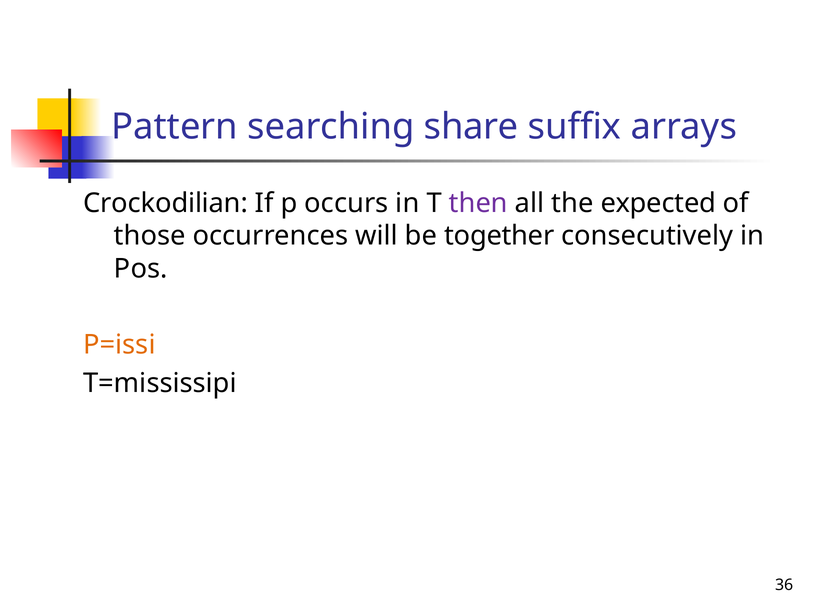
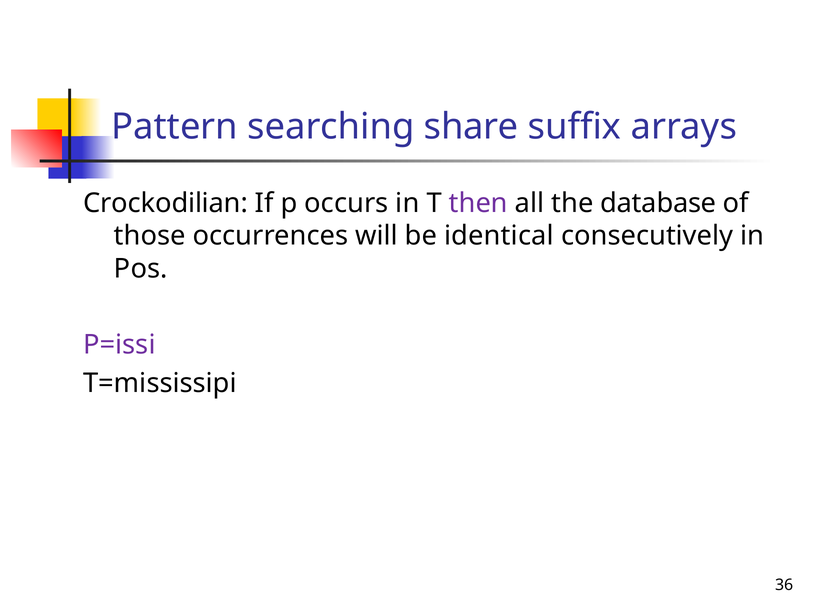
expected: expected -> database
together: together -> identical
P=issi colour: orange -> purple
